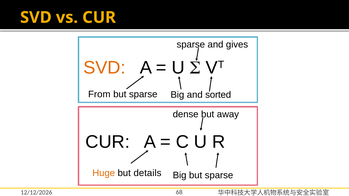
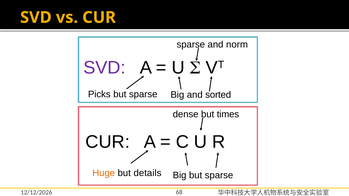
gives: gives -> norm
SVD at (104, 68) colour: orange -> purple
From: From -> Picks
away: away -> times
